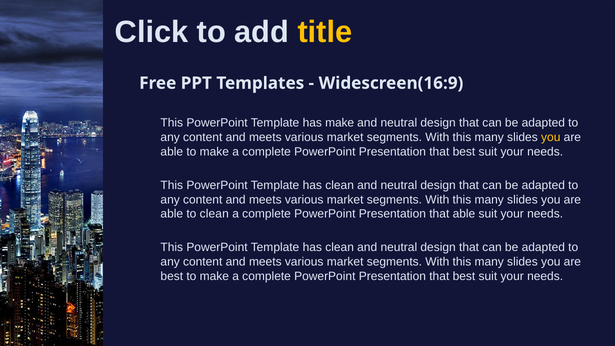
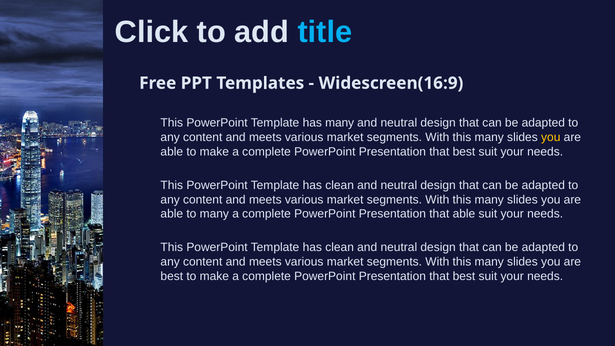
title colour: yellow -> light blue
has make: make -> many
to clean: clean -> many
